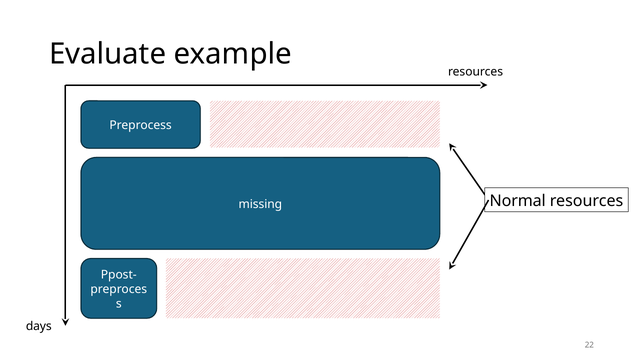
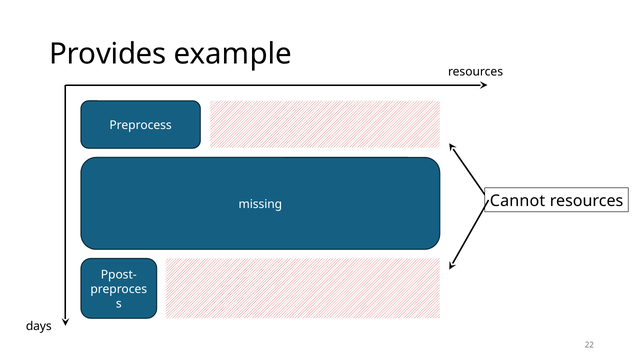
Evaluate: Evaluate -> Provides
Normal: Normal -> Cannot
